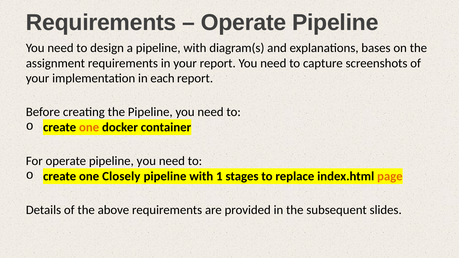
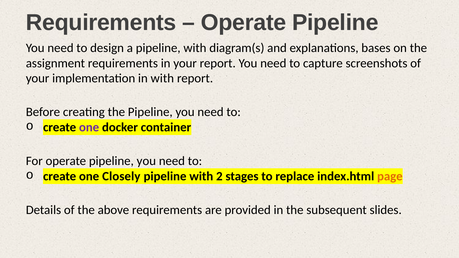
in each: each -> with
one at (89, 127) colour: orange -> purple
1: 1 -> 2
